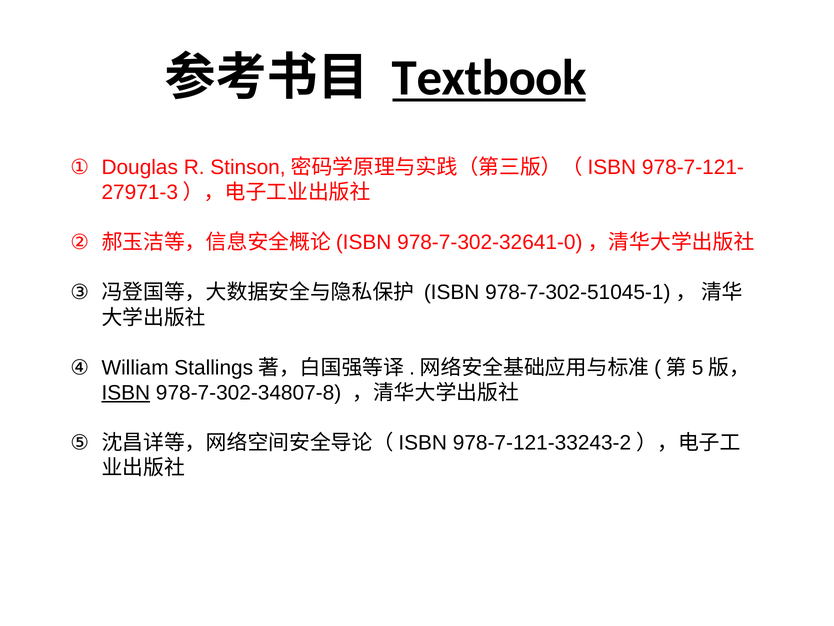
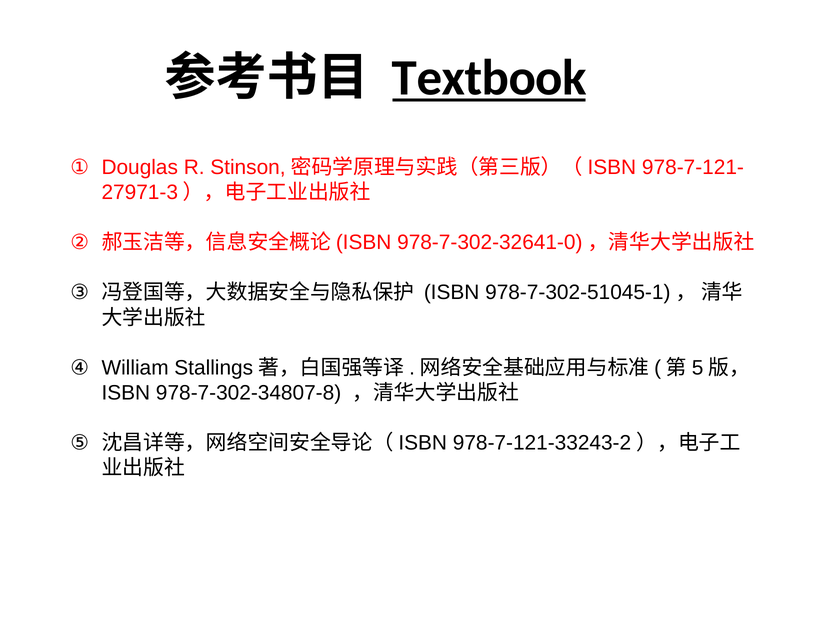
ISBN at (126, 392) underline: present -> none
